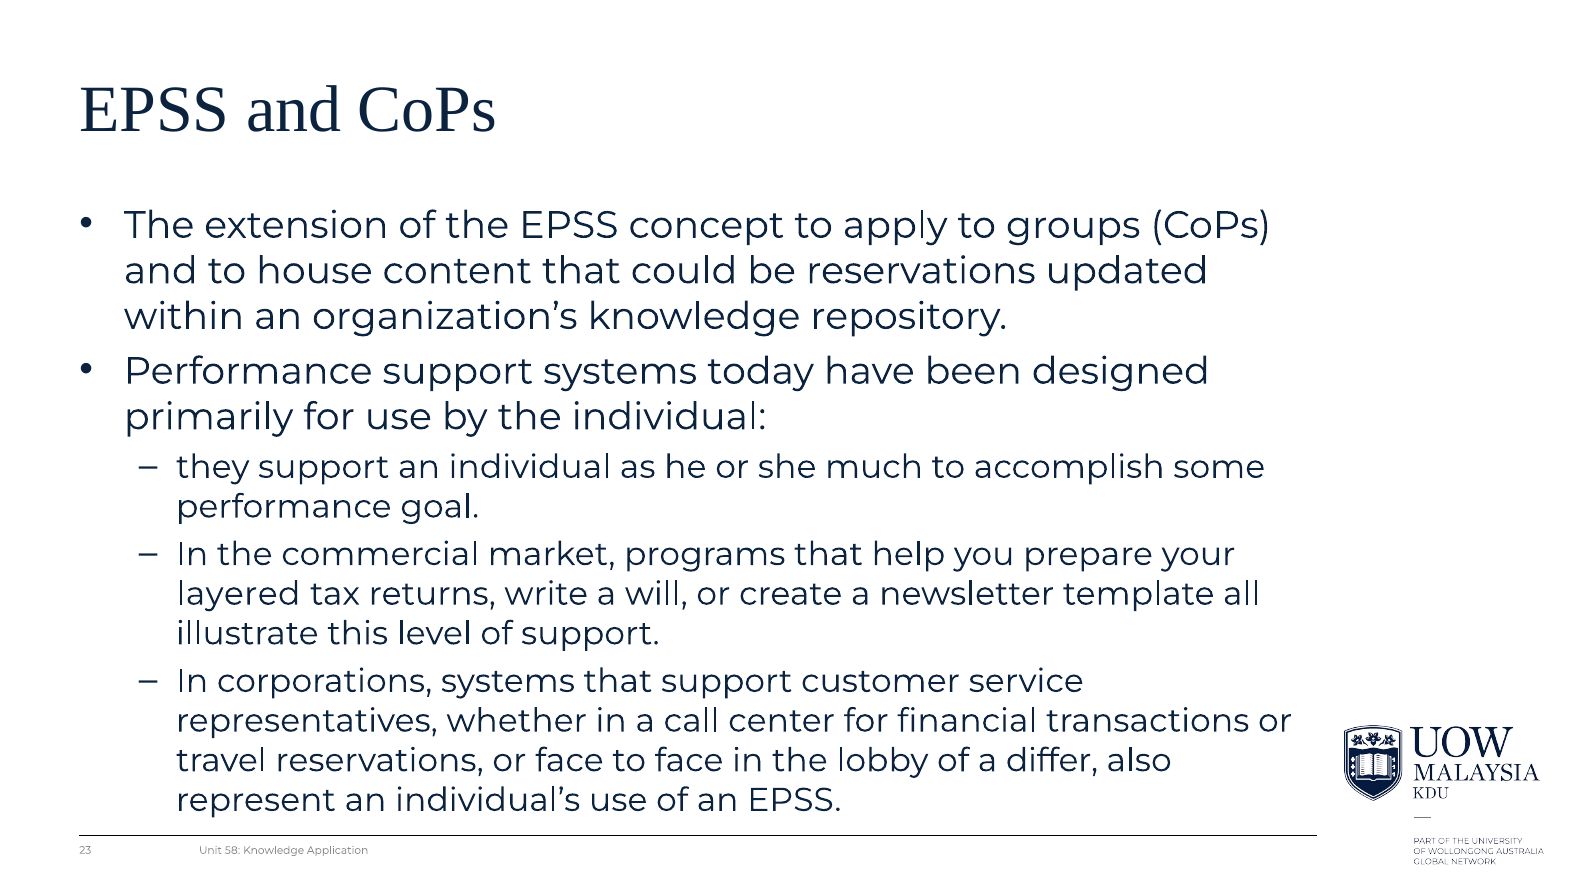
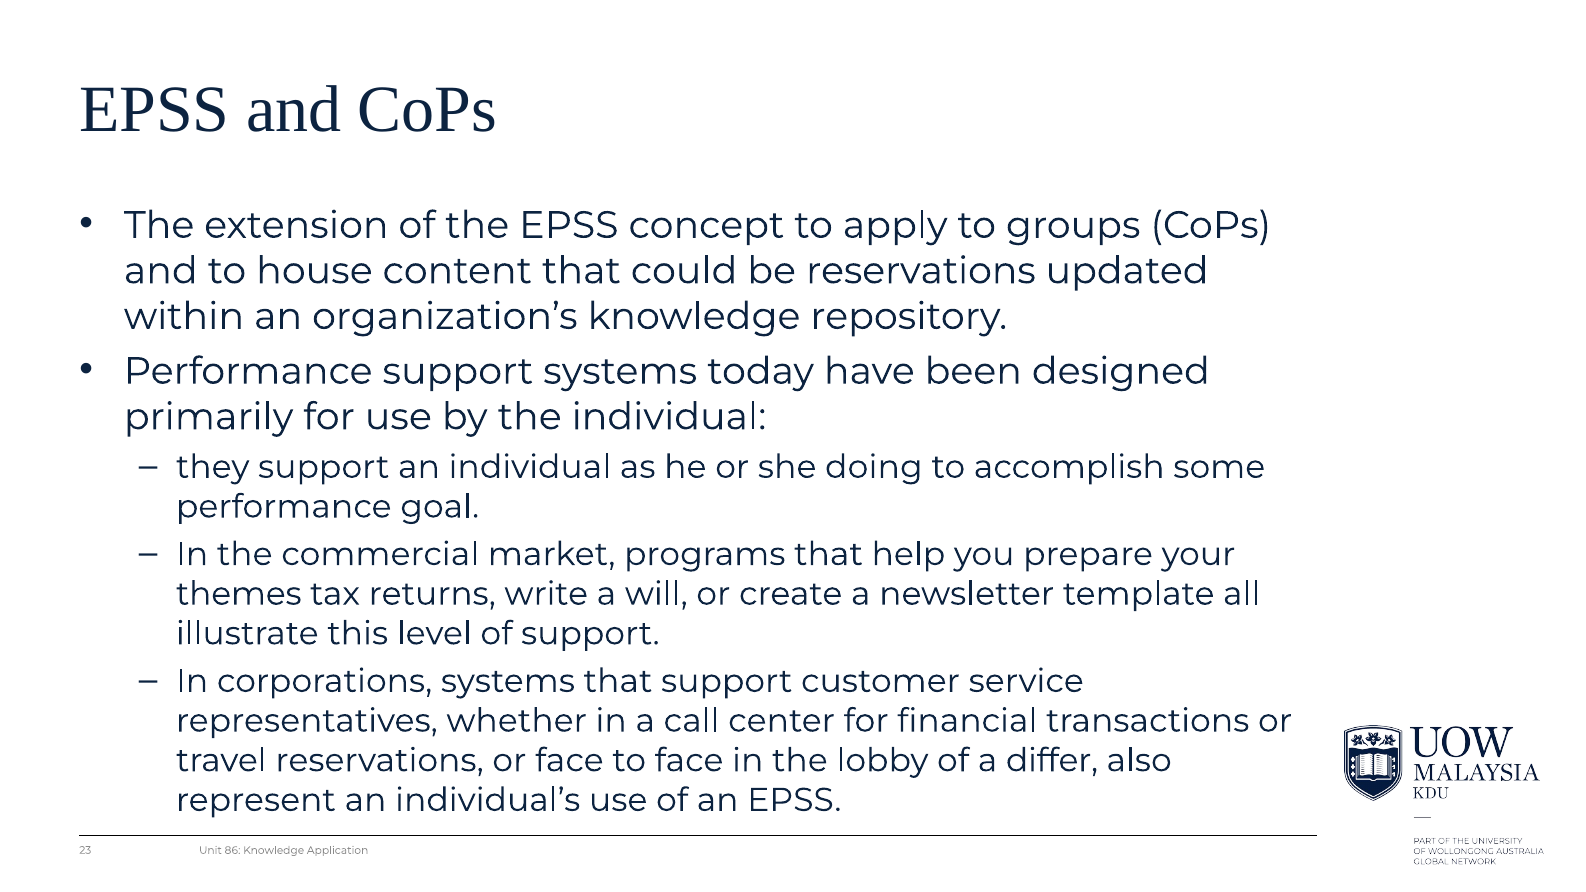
much: much -> doing
layered: layered -> themes
58: 58 -> 86
